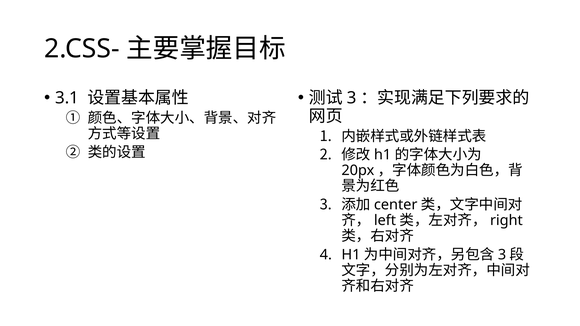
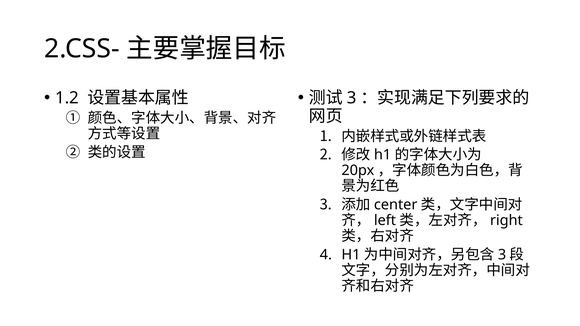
3.1: 3.1 -> 1.2
